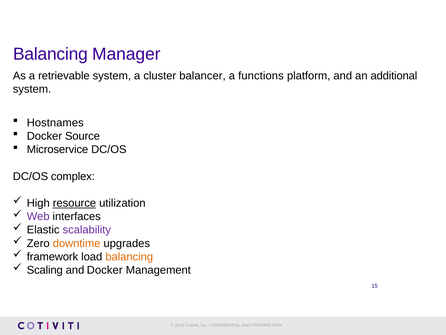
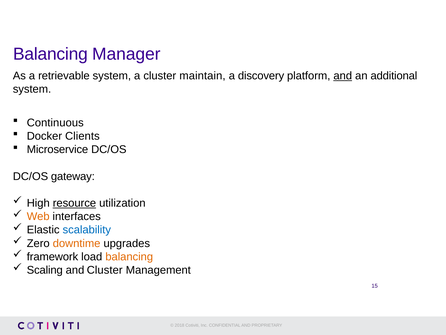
balancer: balancer -> maintain
functions: functions -> discovery
and at (343, 76) underline: none -> present
Hostnames: Hostnames -> Continuous
Source: Source -> Clients
complex: complex -> gateway
Web colour: purple -> orange
scalability colour: purple -> blue
and Docker: Docker -> Cluster
